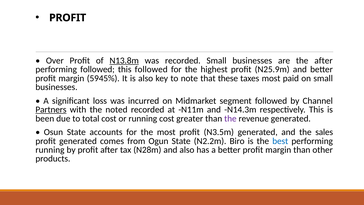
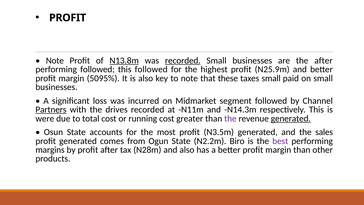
Over at (55, 61): Over -> Note
recorded at (183, 61) underline: none -> present
5945%: 5945% -> 5095%
taxes most: most -> small
noted: noted -> drives
been: been -> were
generated at (291, 118) underline: none -> present
best colour: blue -> purple
running at (50, 150): running -> margins
